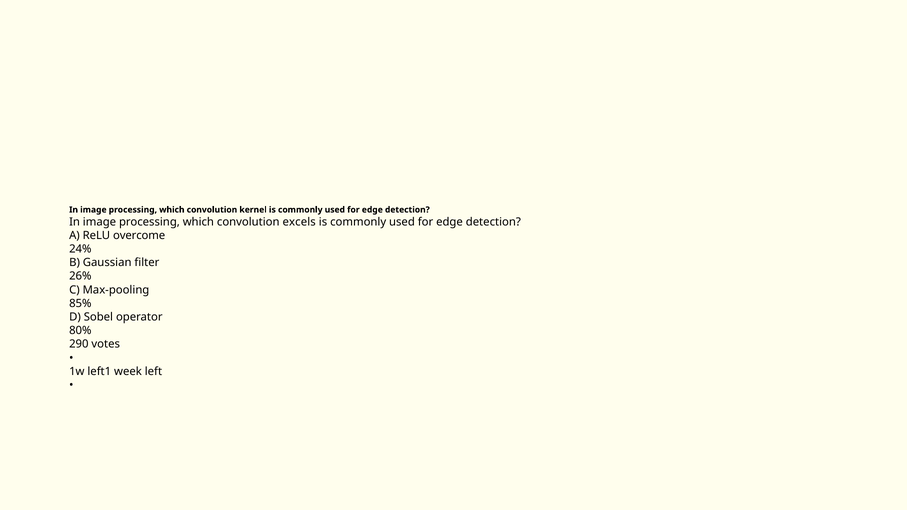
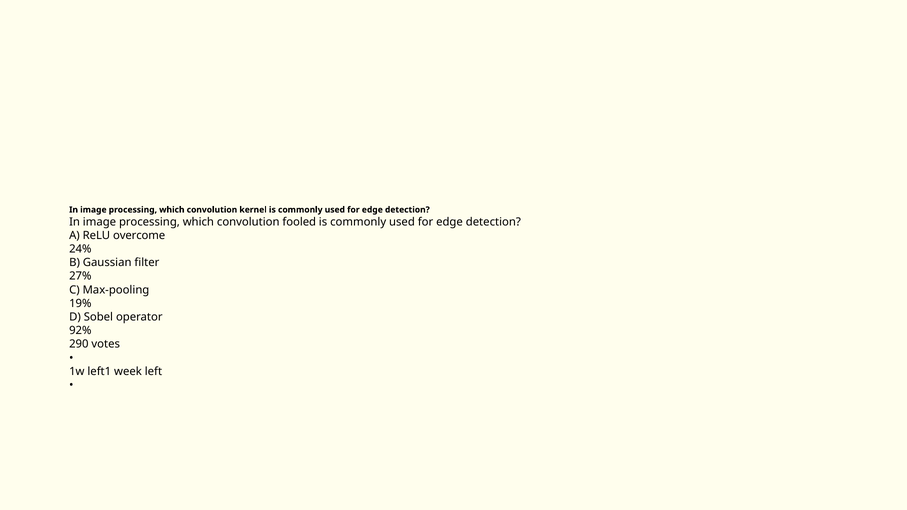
excels: excels -> fooled
26%: 26% -> 27%
85%: 85% -> 19%
80%: 80% -> 92%
